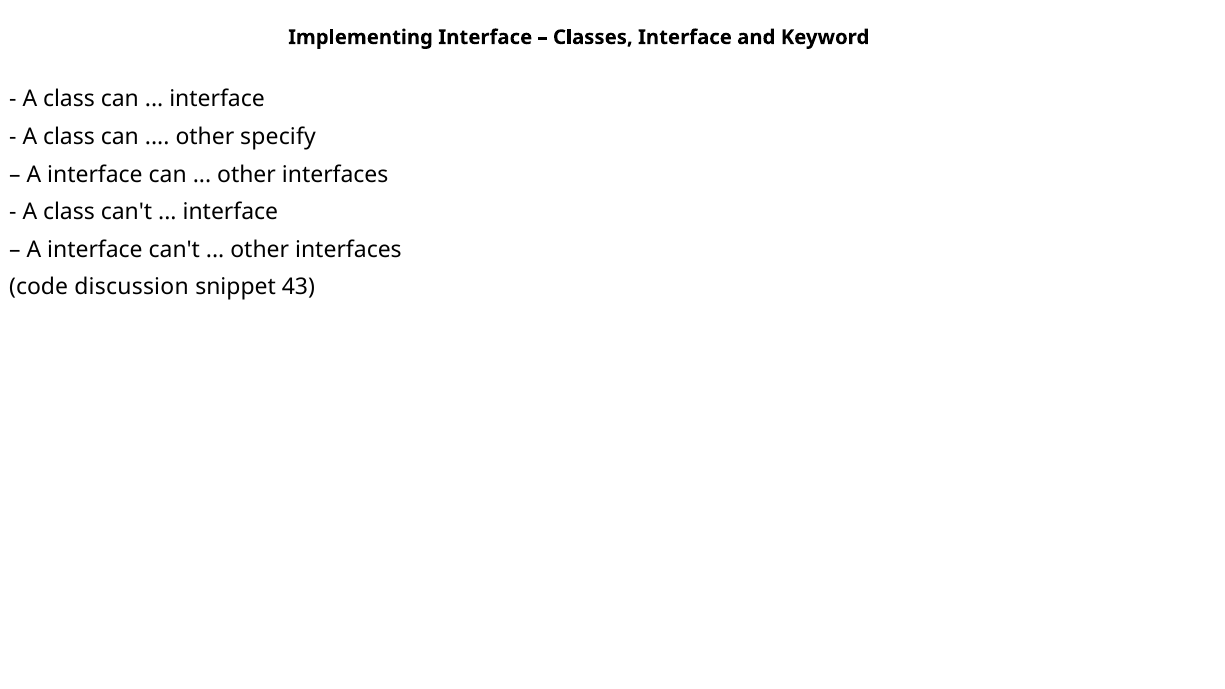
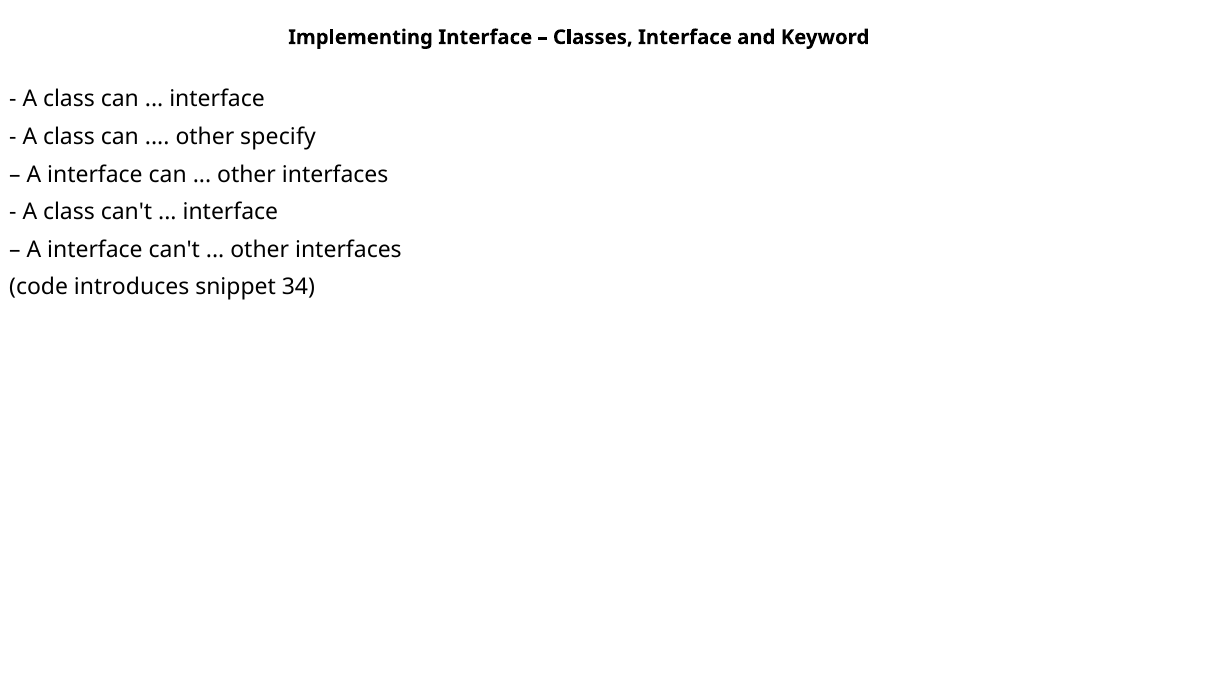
discussion: discussion -> introduces
43: 43 -> 34
